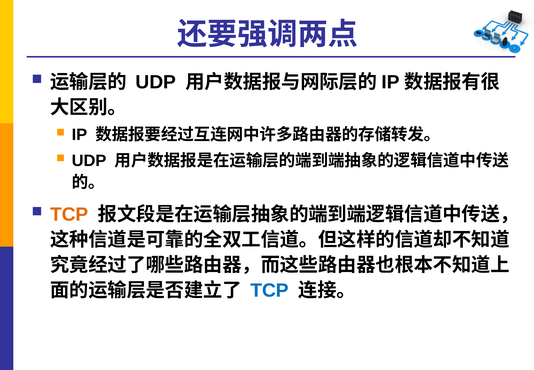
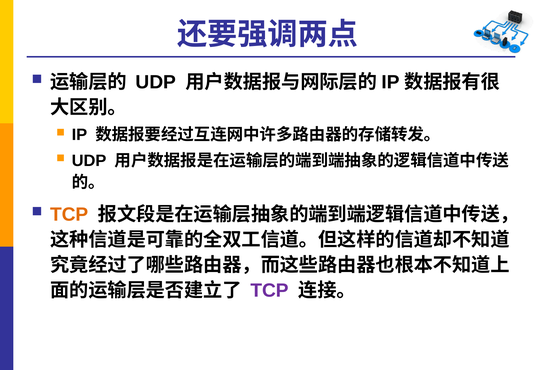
TCP at (270, 290) colour: blue -> purple
